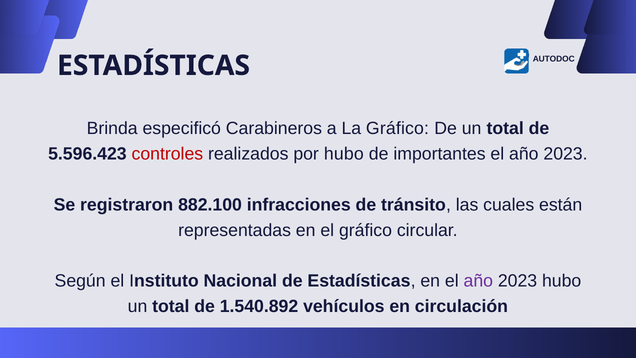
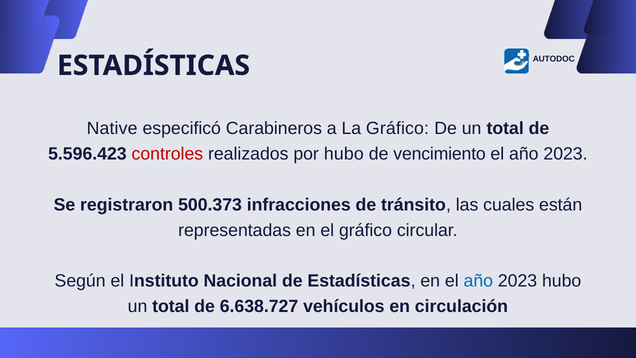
Brinda: Brinda -> Native
importantes: importantes -> vencimiento
882.100: 882.100 -> 500.373
año at (478, 281) colour: purple -> blue
1.540.892: 1.540.892 -> 6.638.727
